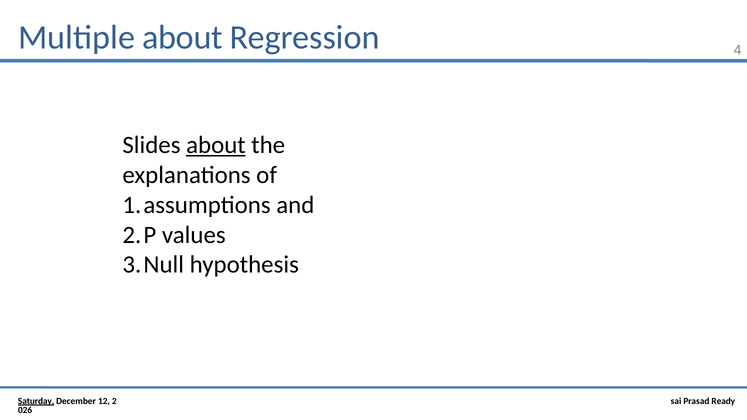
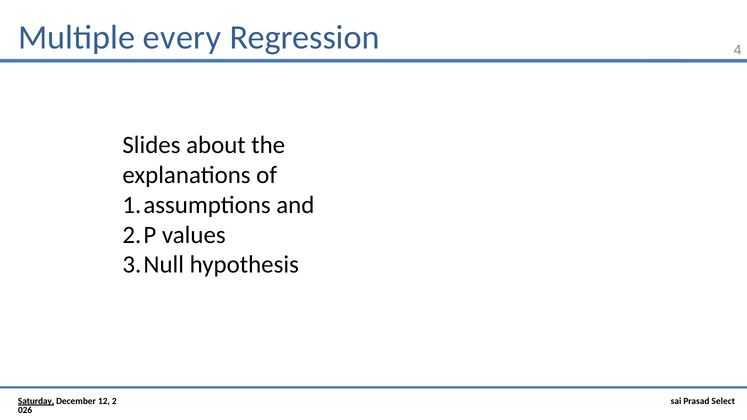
Multiple about: about -> every
about at (216, 145) underline: present -> none
Ready: Ready -> Select
